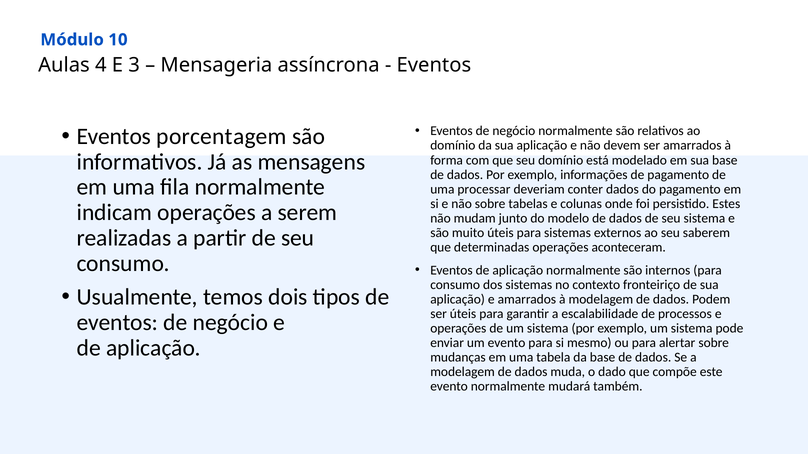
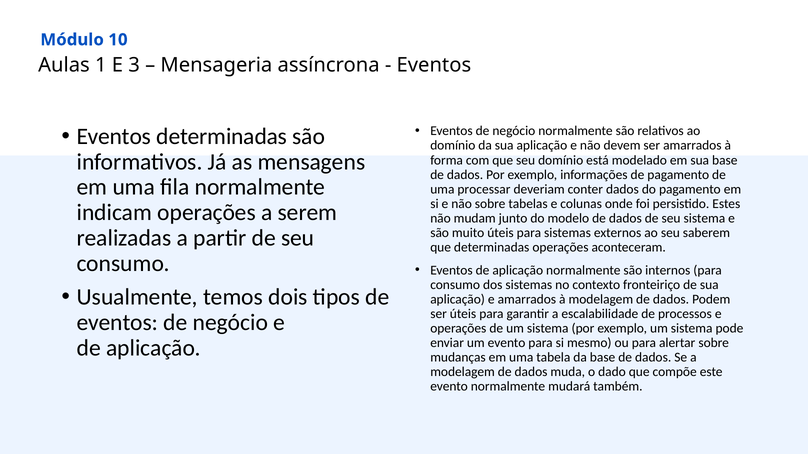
4: 4 -> 1
Eventos porcentagem: porcentagem -> determinadas
